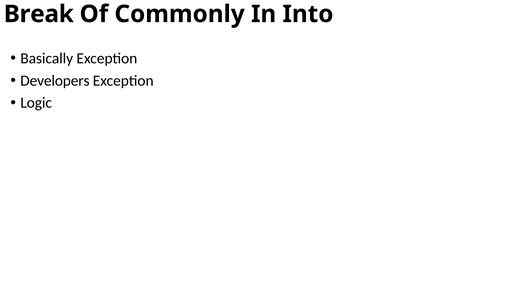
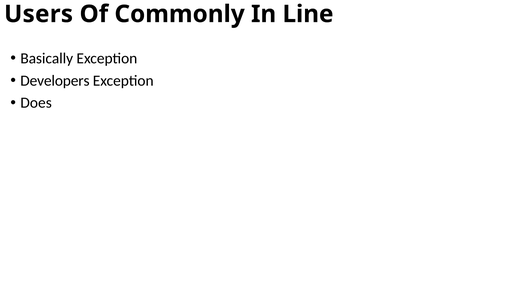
Break: Break -> Users
Into: Into -> Line
Logic: Logic -> Does
